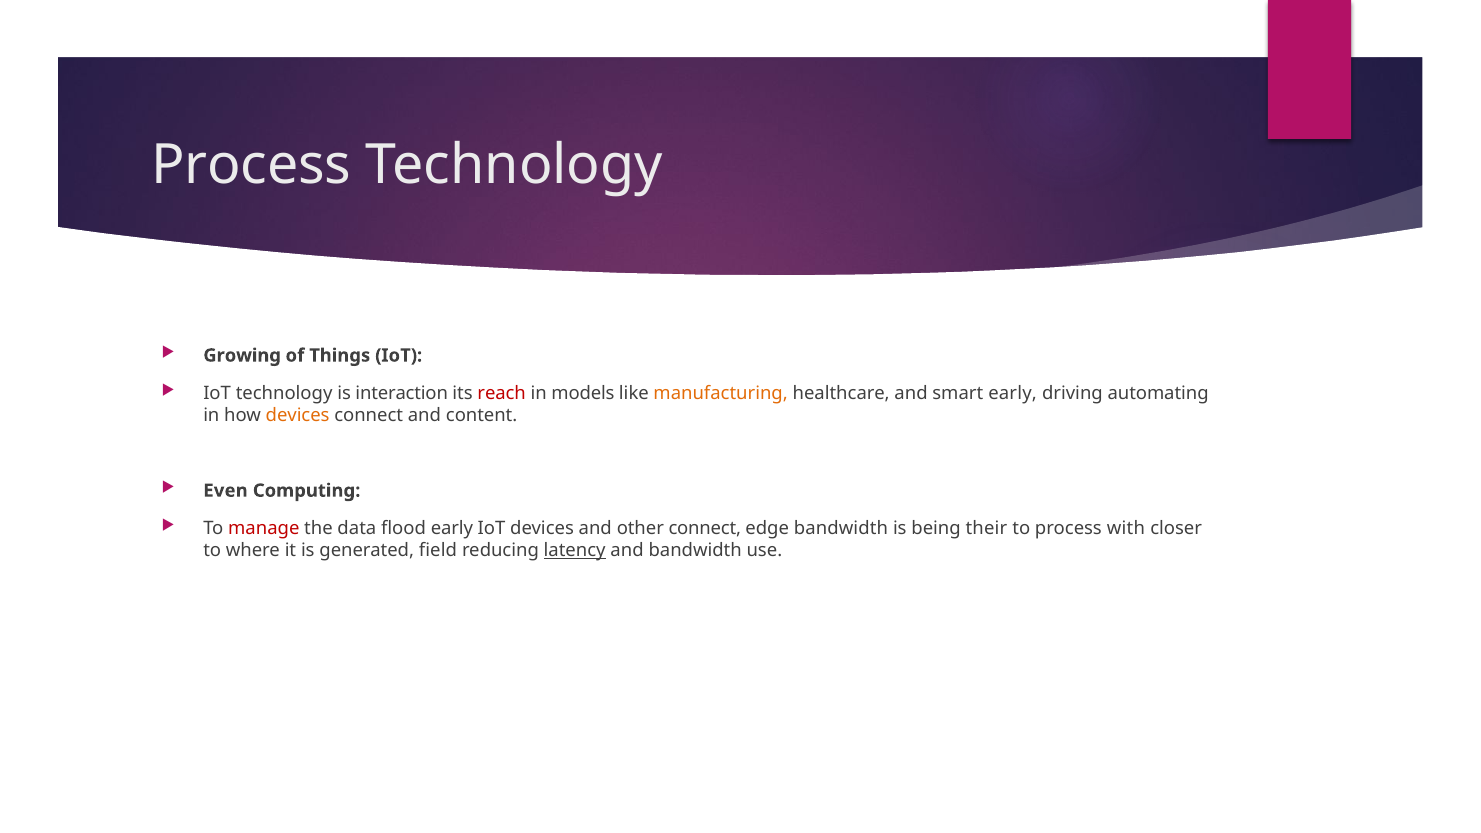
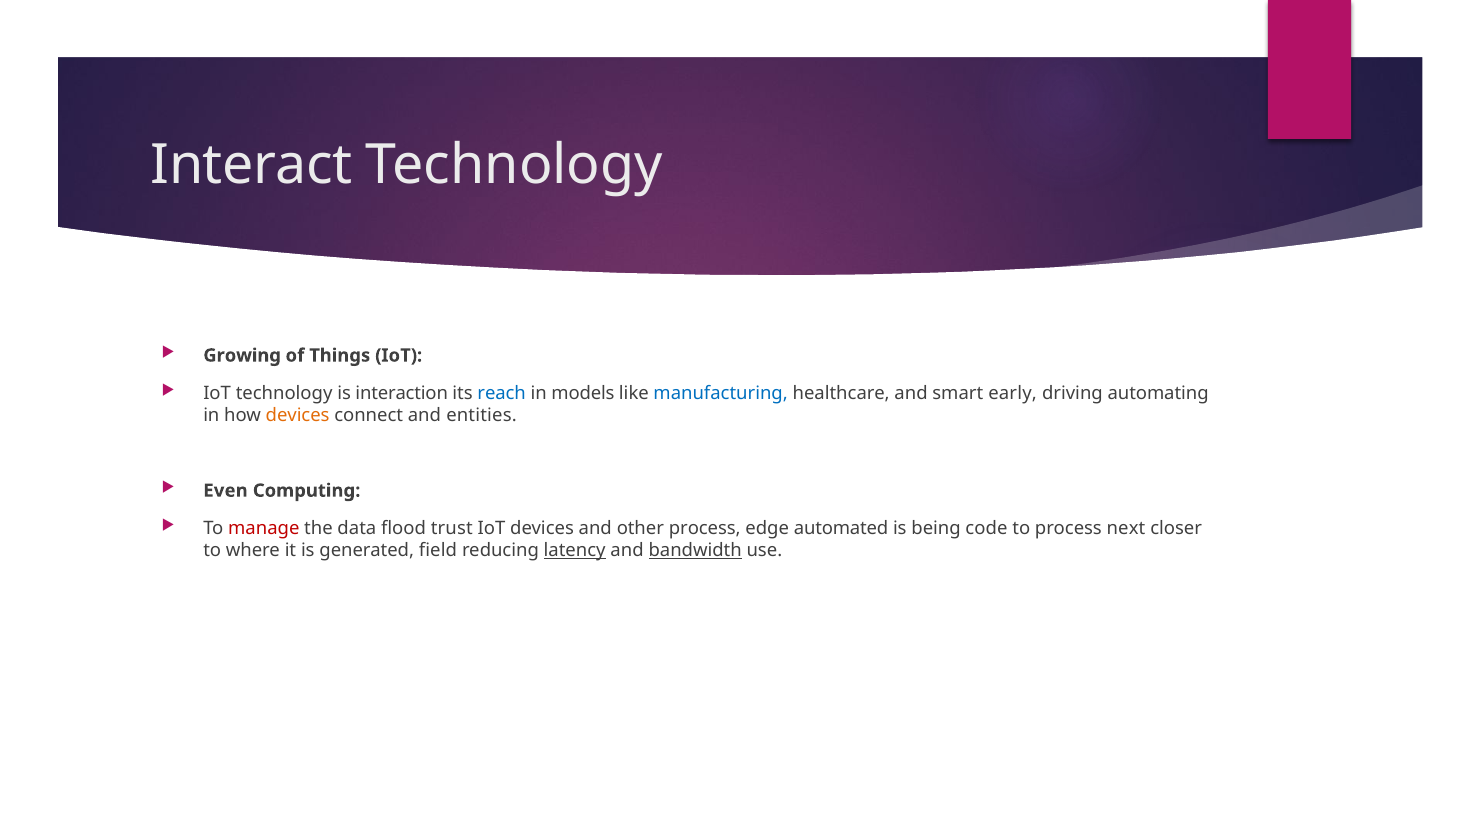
Process at (251, 165): Process -> Interact
reach colour: red -> blue
manufacturing colour: orange -> blue
content: content -> entities
flood early: early -> trust
other connect: connect -> process
edge bandwidth: bandwidth -> automated
their: their -> code
with: with -> next
bandwidth at (695, 551) underline: none -> present
